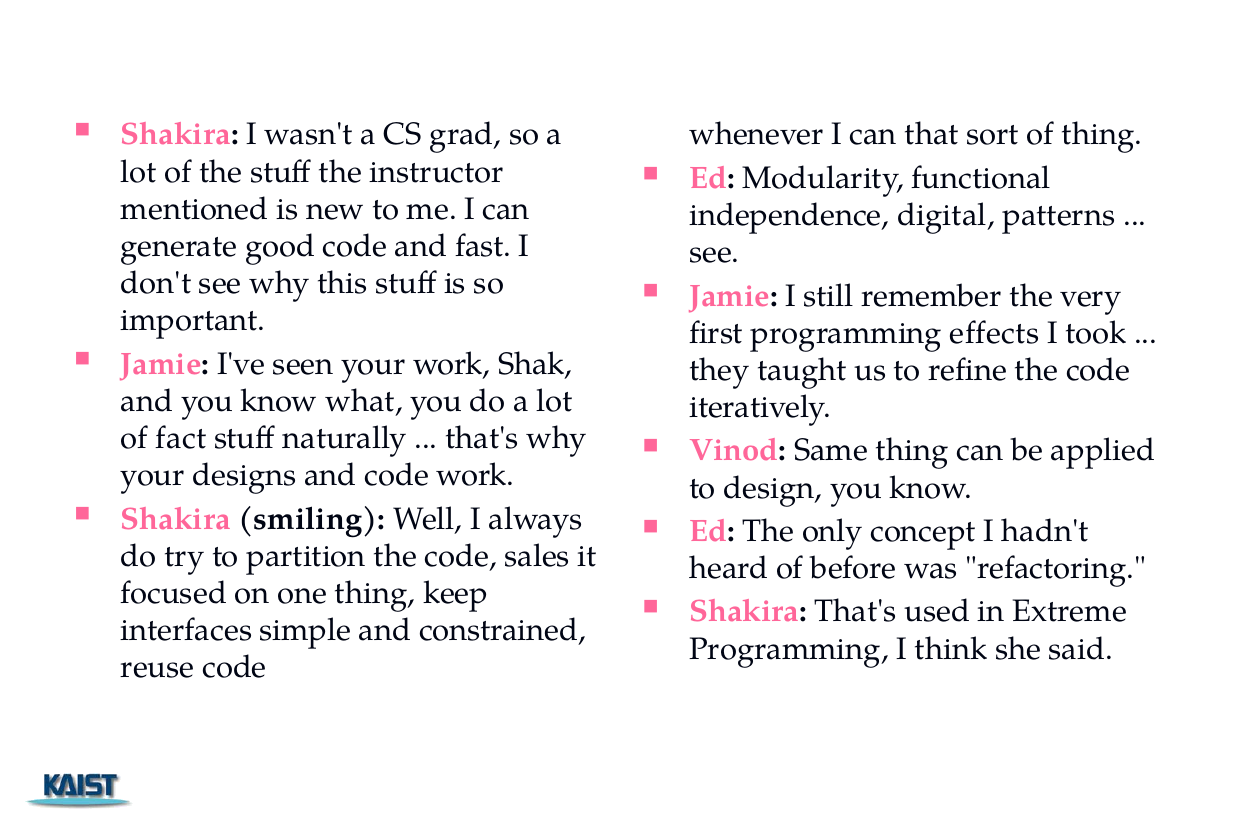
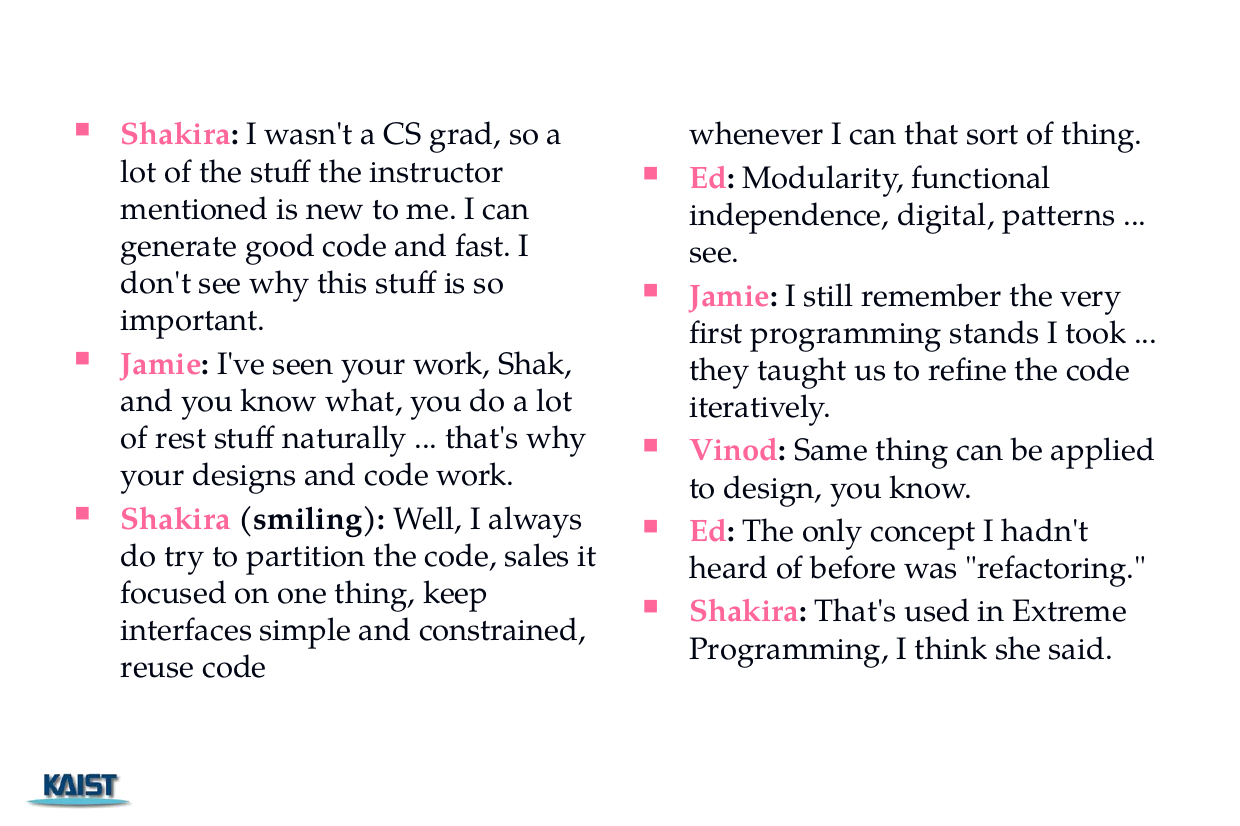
effects: effects -> stands
fact: fact -> rest
